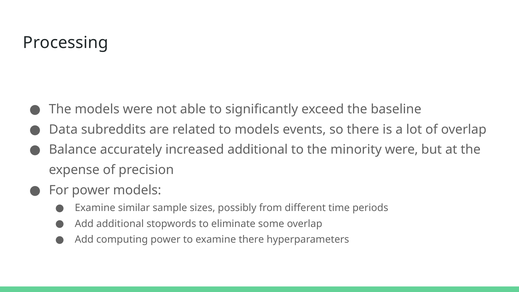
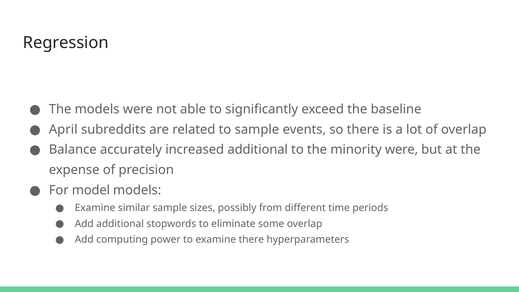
Processing: Processing -> Regression
Data: Data -> April
to models: models -> sample
For power: power -> model
